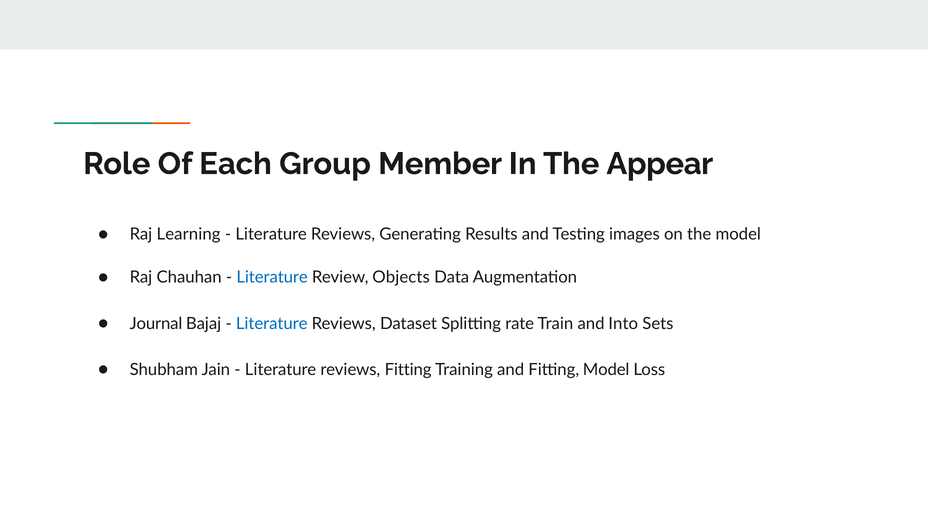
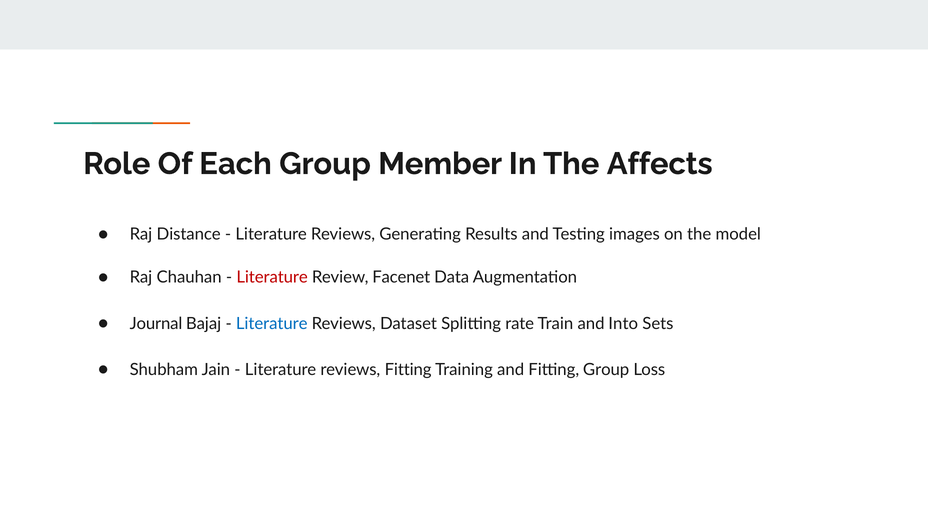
Appear: Appear -> Affects
Learning: Learning -> Distance
Literature at (272, 277) colour: blue -> red
Objects: Objects -> Facenet
Fitting Model: Model -> Group
